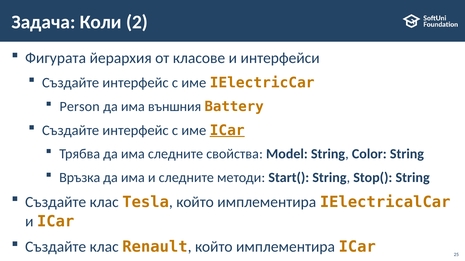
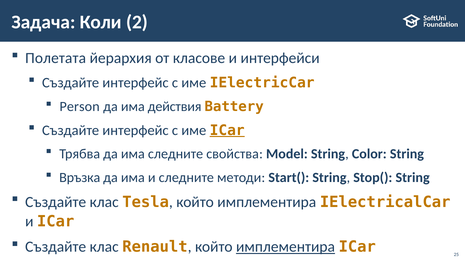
Фигурата: Фигурата -> Полетата
външния: външния -> действия
имплементира at (286, 247) underline: none -> present
